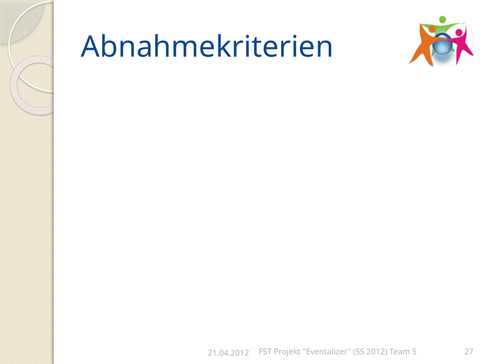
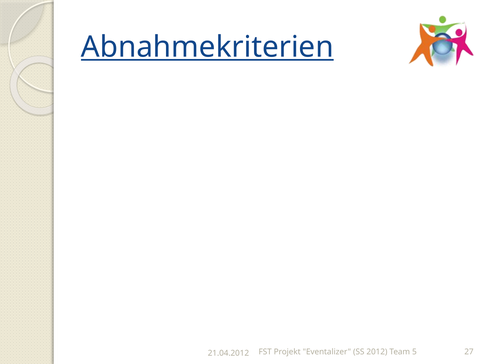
Abnahmekriterien underline: none -> present
